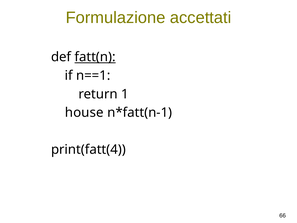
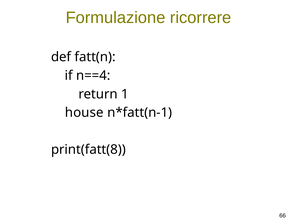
accettati: accettati -> ricorrere
fatt(n underline: present -> none
n==1: n==1 -> n==4
print(fatt(4: print(fatt(4 -> print(fatt(8
